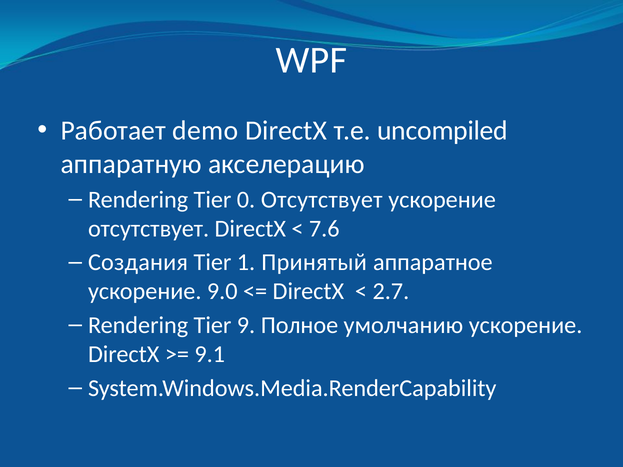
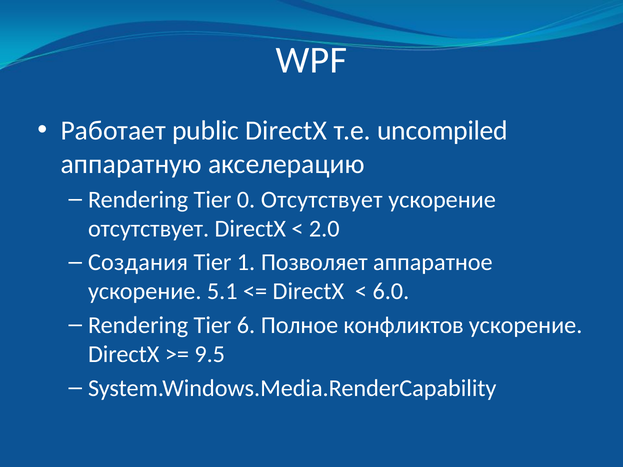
demo: demo -> public
7.6: 7.6 -> 2.0
Принятый: Принятый -> Позволяет
9.0: 9.0 -> 5.1
2.7: 2.7 -> 6.0
9: 9 -> 6
умолчанию: умолчанию -> конфликтов
9.1: 9.1 -> 9.5
